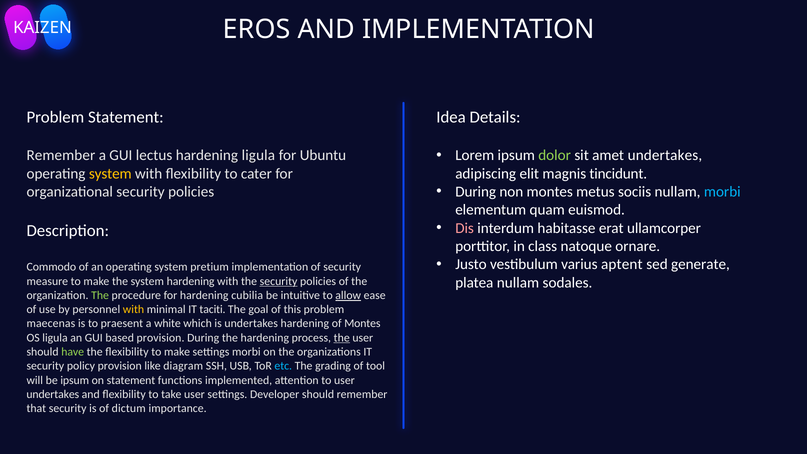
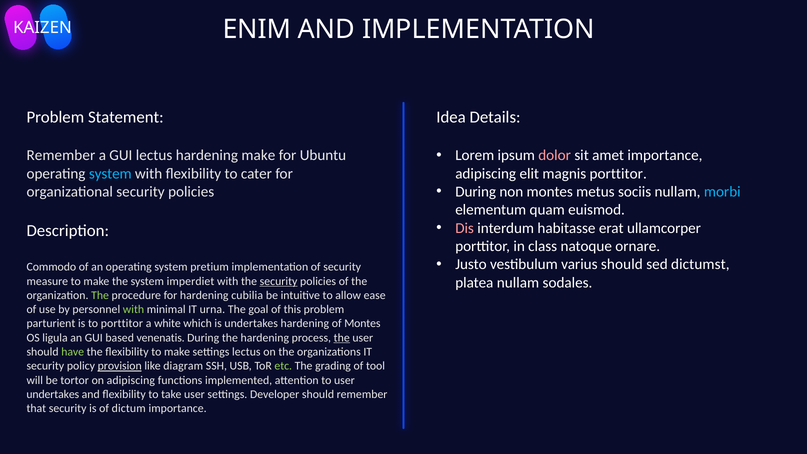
EROS: EROS -> ENIM
dolor colour: light green -> pink
amet undertakes: undertakes -> importance
hardening ligula: ligula -> make
system at (110, 174) colour: yellow -> light blue
magnis tincidunt: tincidunt -> porttitor
varius aptent: aptent -> should
generate: generate -> dictumst
system hardening: hardening -> imperdiet
allow underline: present -> none
with at (134, 309) colour: yellow -> light green
taciti: taciti -> urna
maecenas: maecenas -> parturient
to praesent: praesent -> porttitor
based provision: provision -> venenatis
settings morbi: morbi -> lectus
provision at (120, 366) underline: none -> present
etc colour: light blue -> light green
be ipsum: ipsum -> tortor
on statement: statement -> adipiscing
